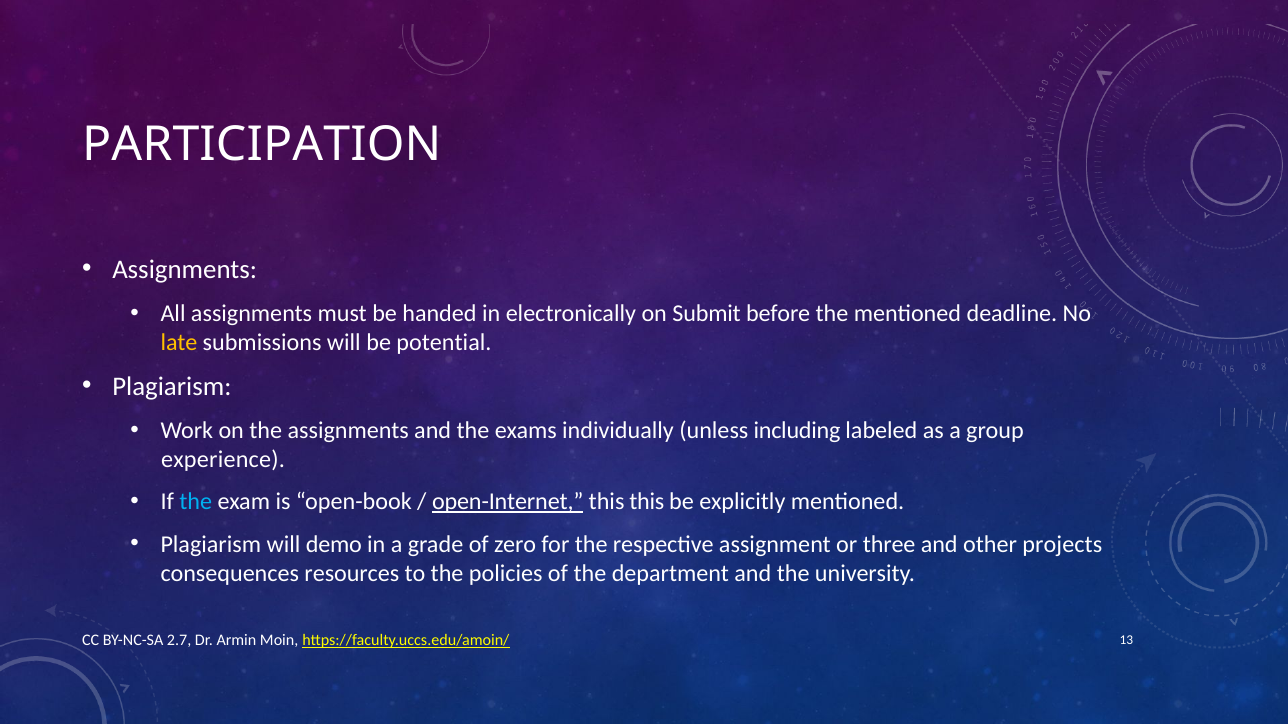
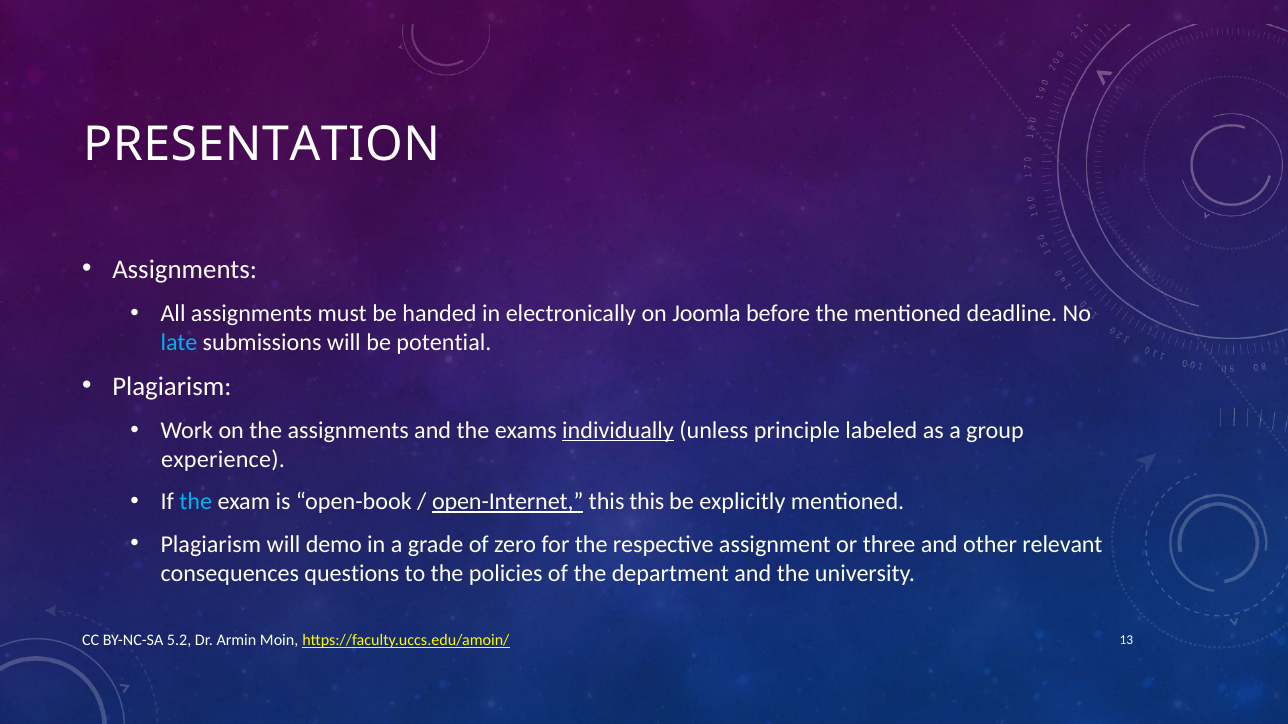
PARTICIPATION: PARTICIPATION -> PRESENTATION
Submit: Submit -> Joomla
late colour: yellow -> light blue
individually underline: none -> present
including: including -> principle
projects: projects -> relevant
resources: resources -> questions
2.7: 2.7 -> 5.2
